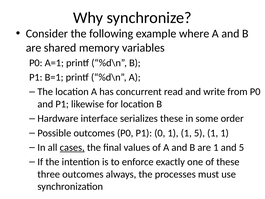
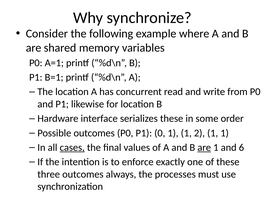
1 5: 5 -> 2
are at (204, 147) underline: none -> present
and 5: 5 -> 6
